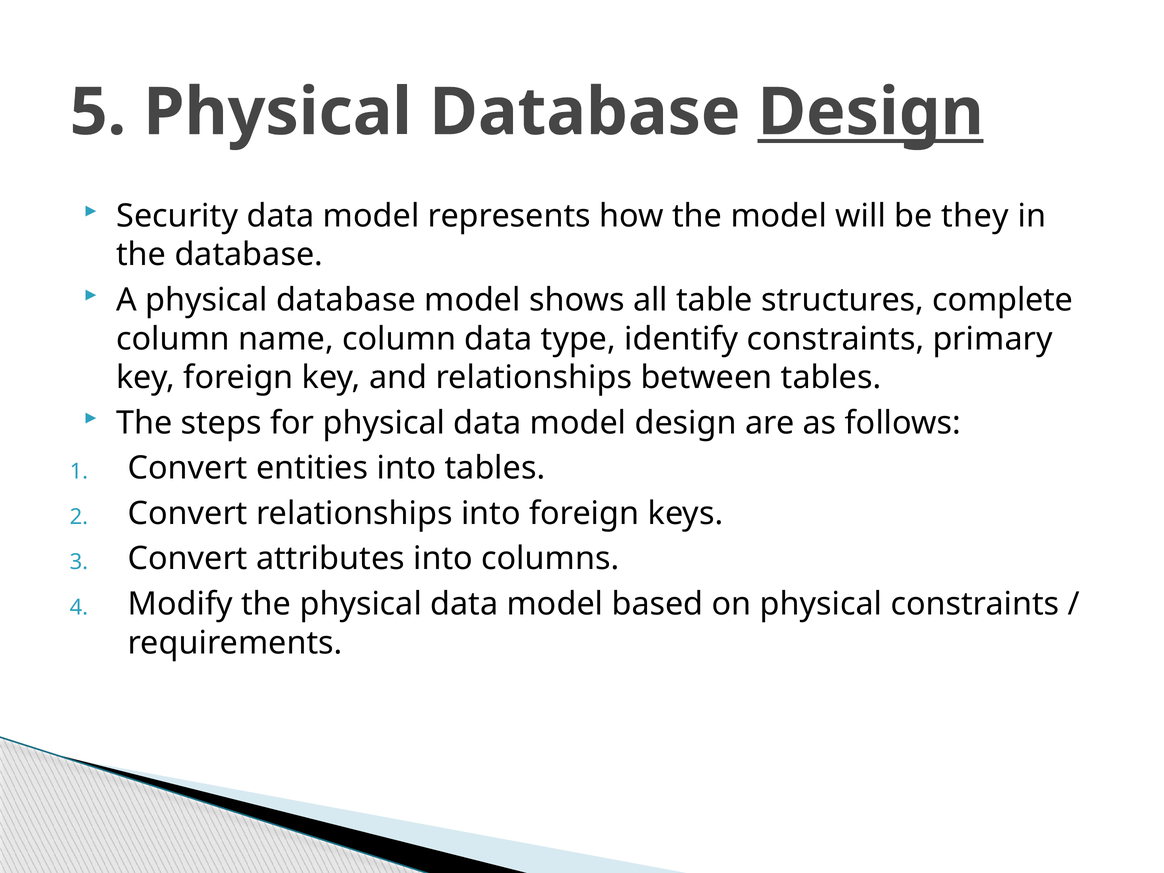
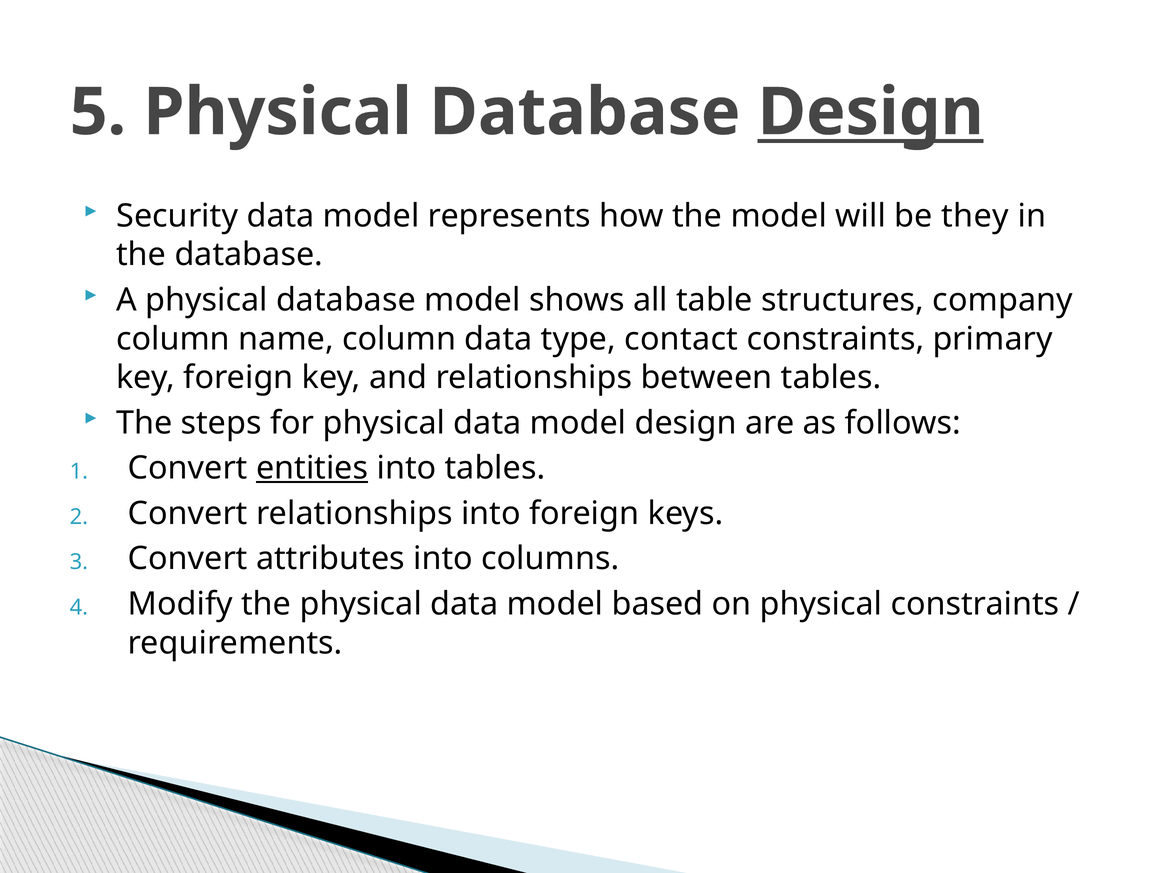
complete: complete -> company
identify: identify -> contact
entities underline: none -> present
